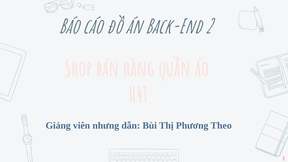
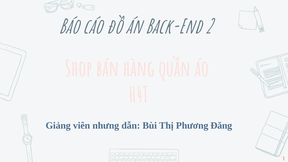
Theo: Theo -> Đăng
